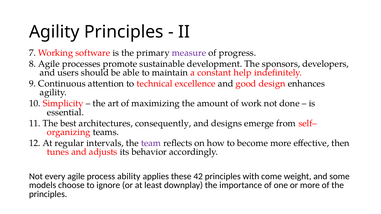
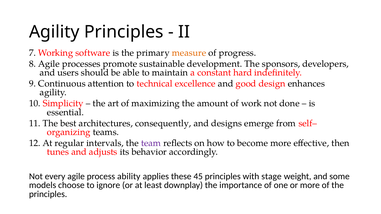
measure colour: purple -> orange
help: help -> hard
42: 42 -> 45
come: come -> stage
